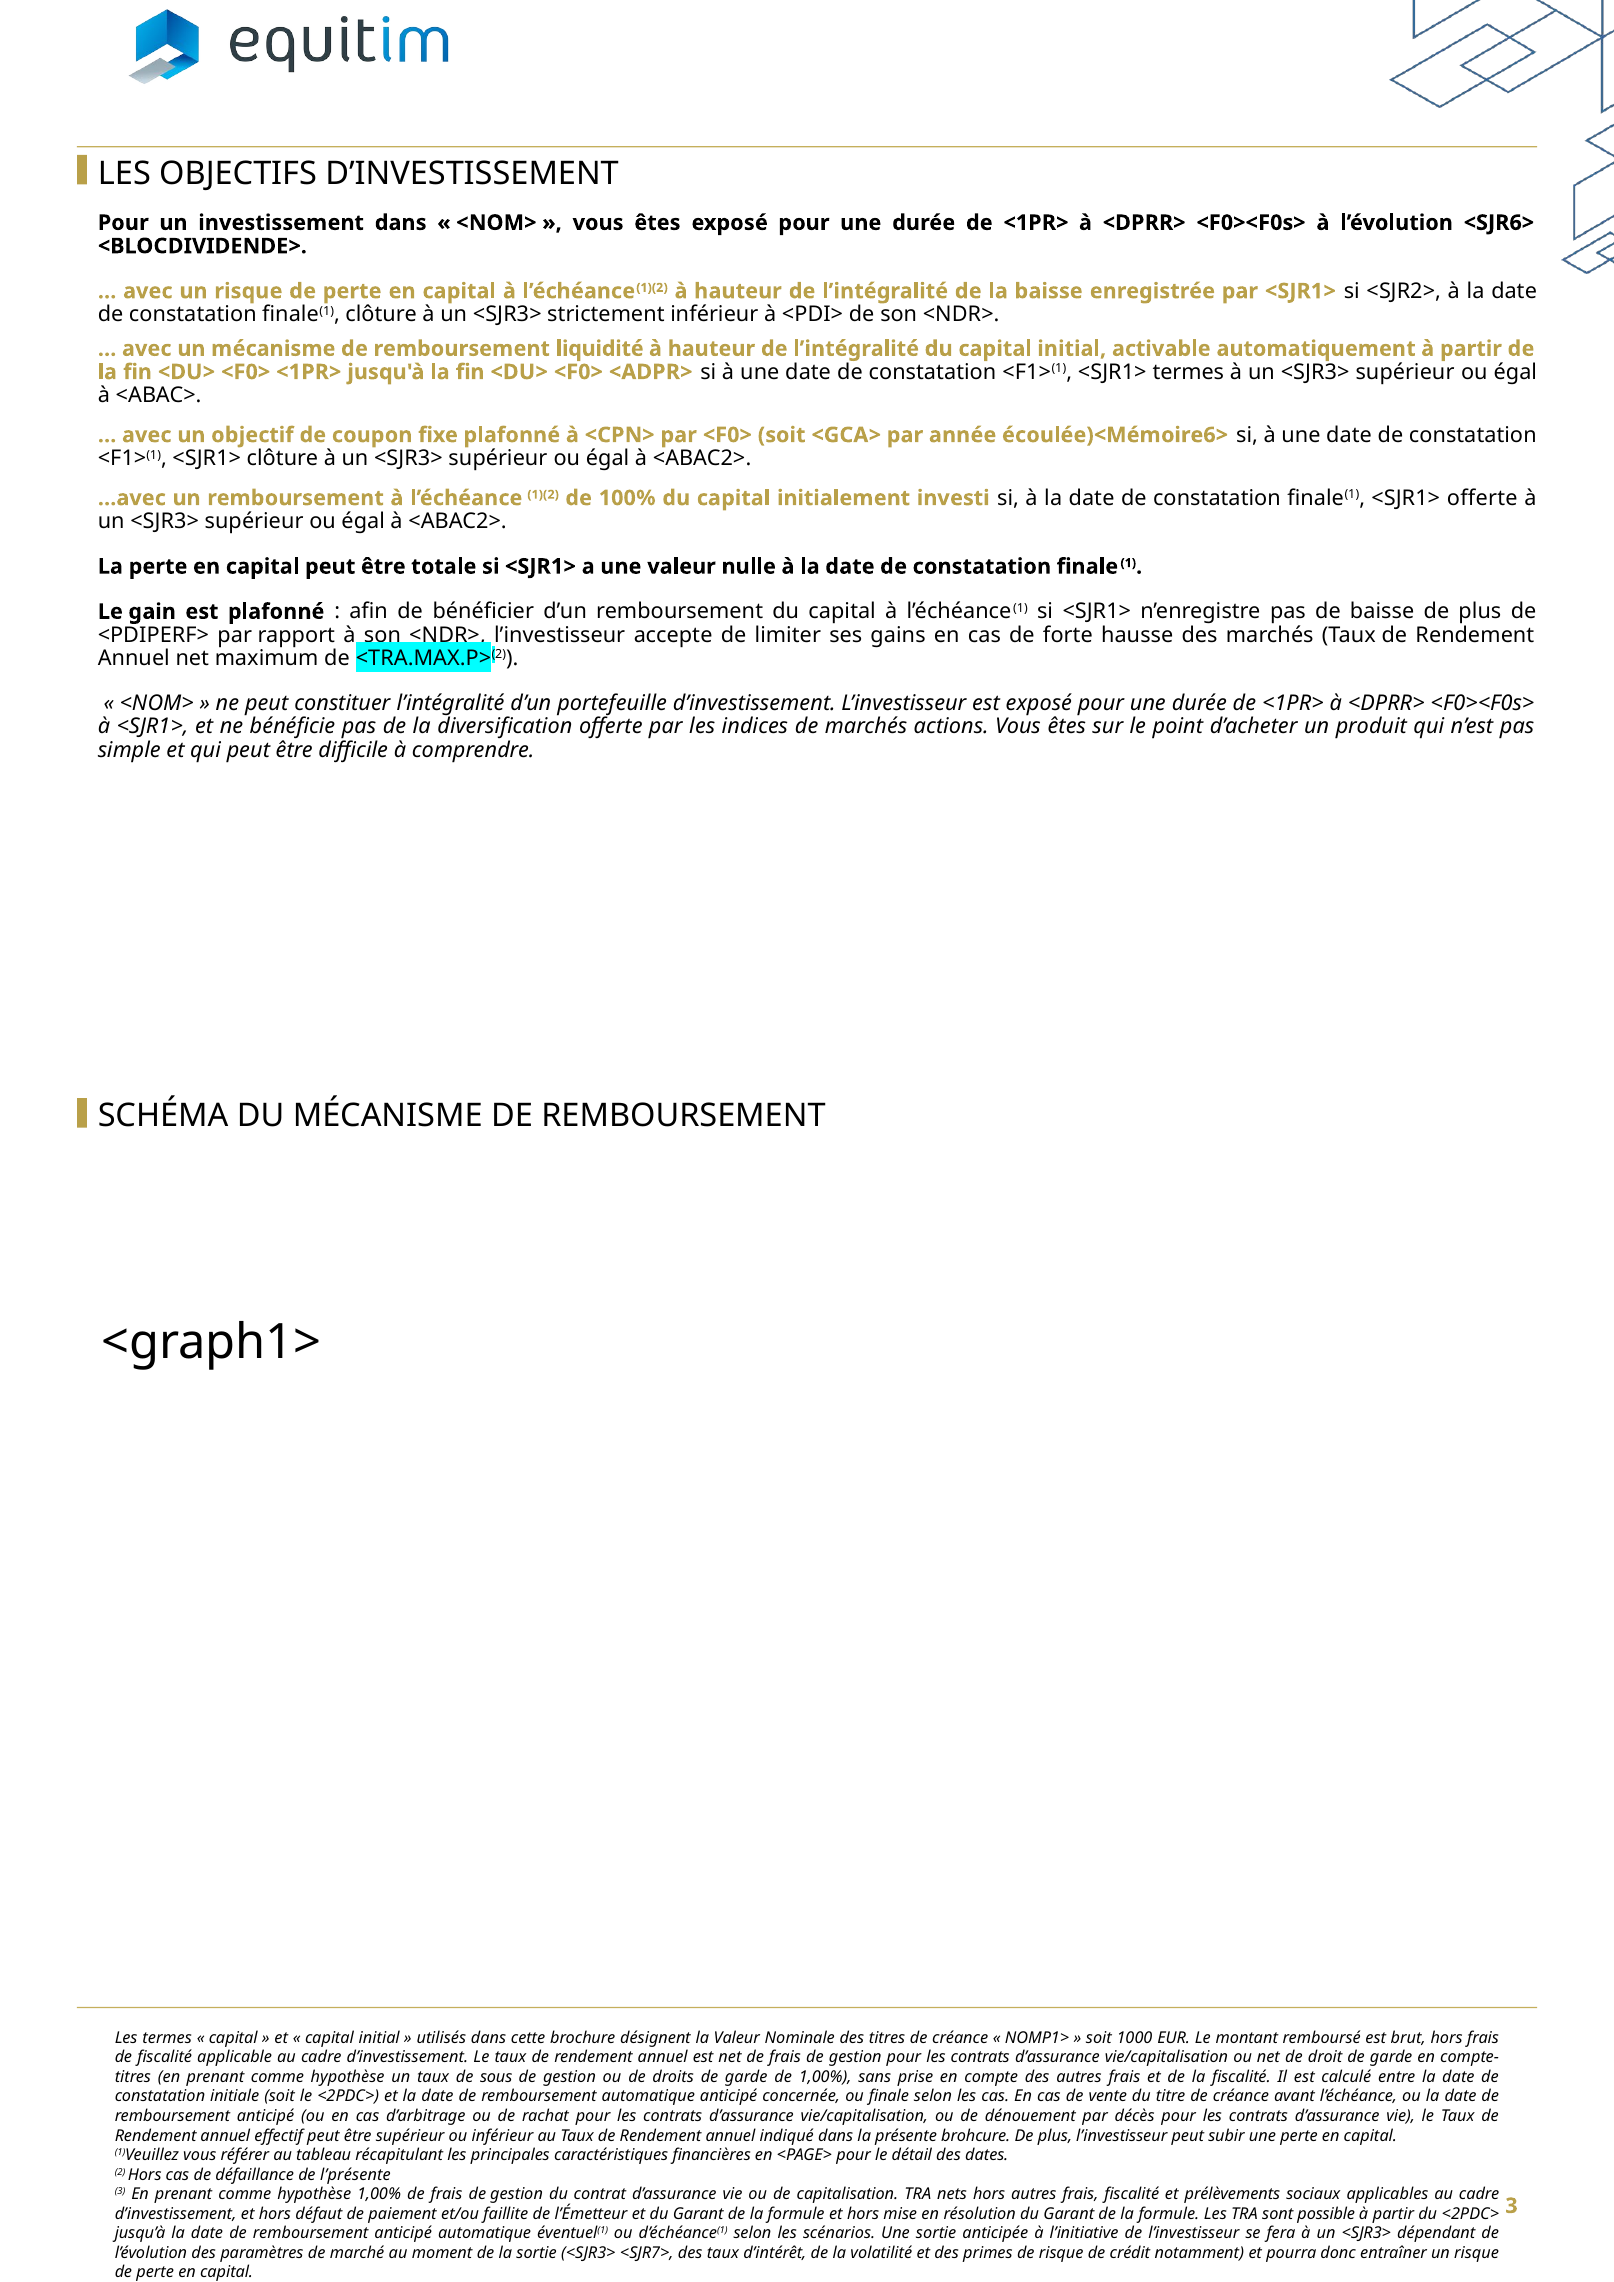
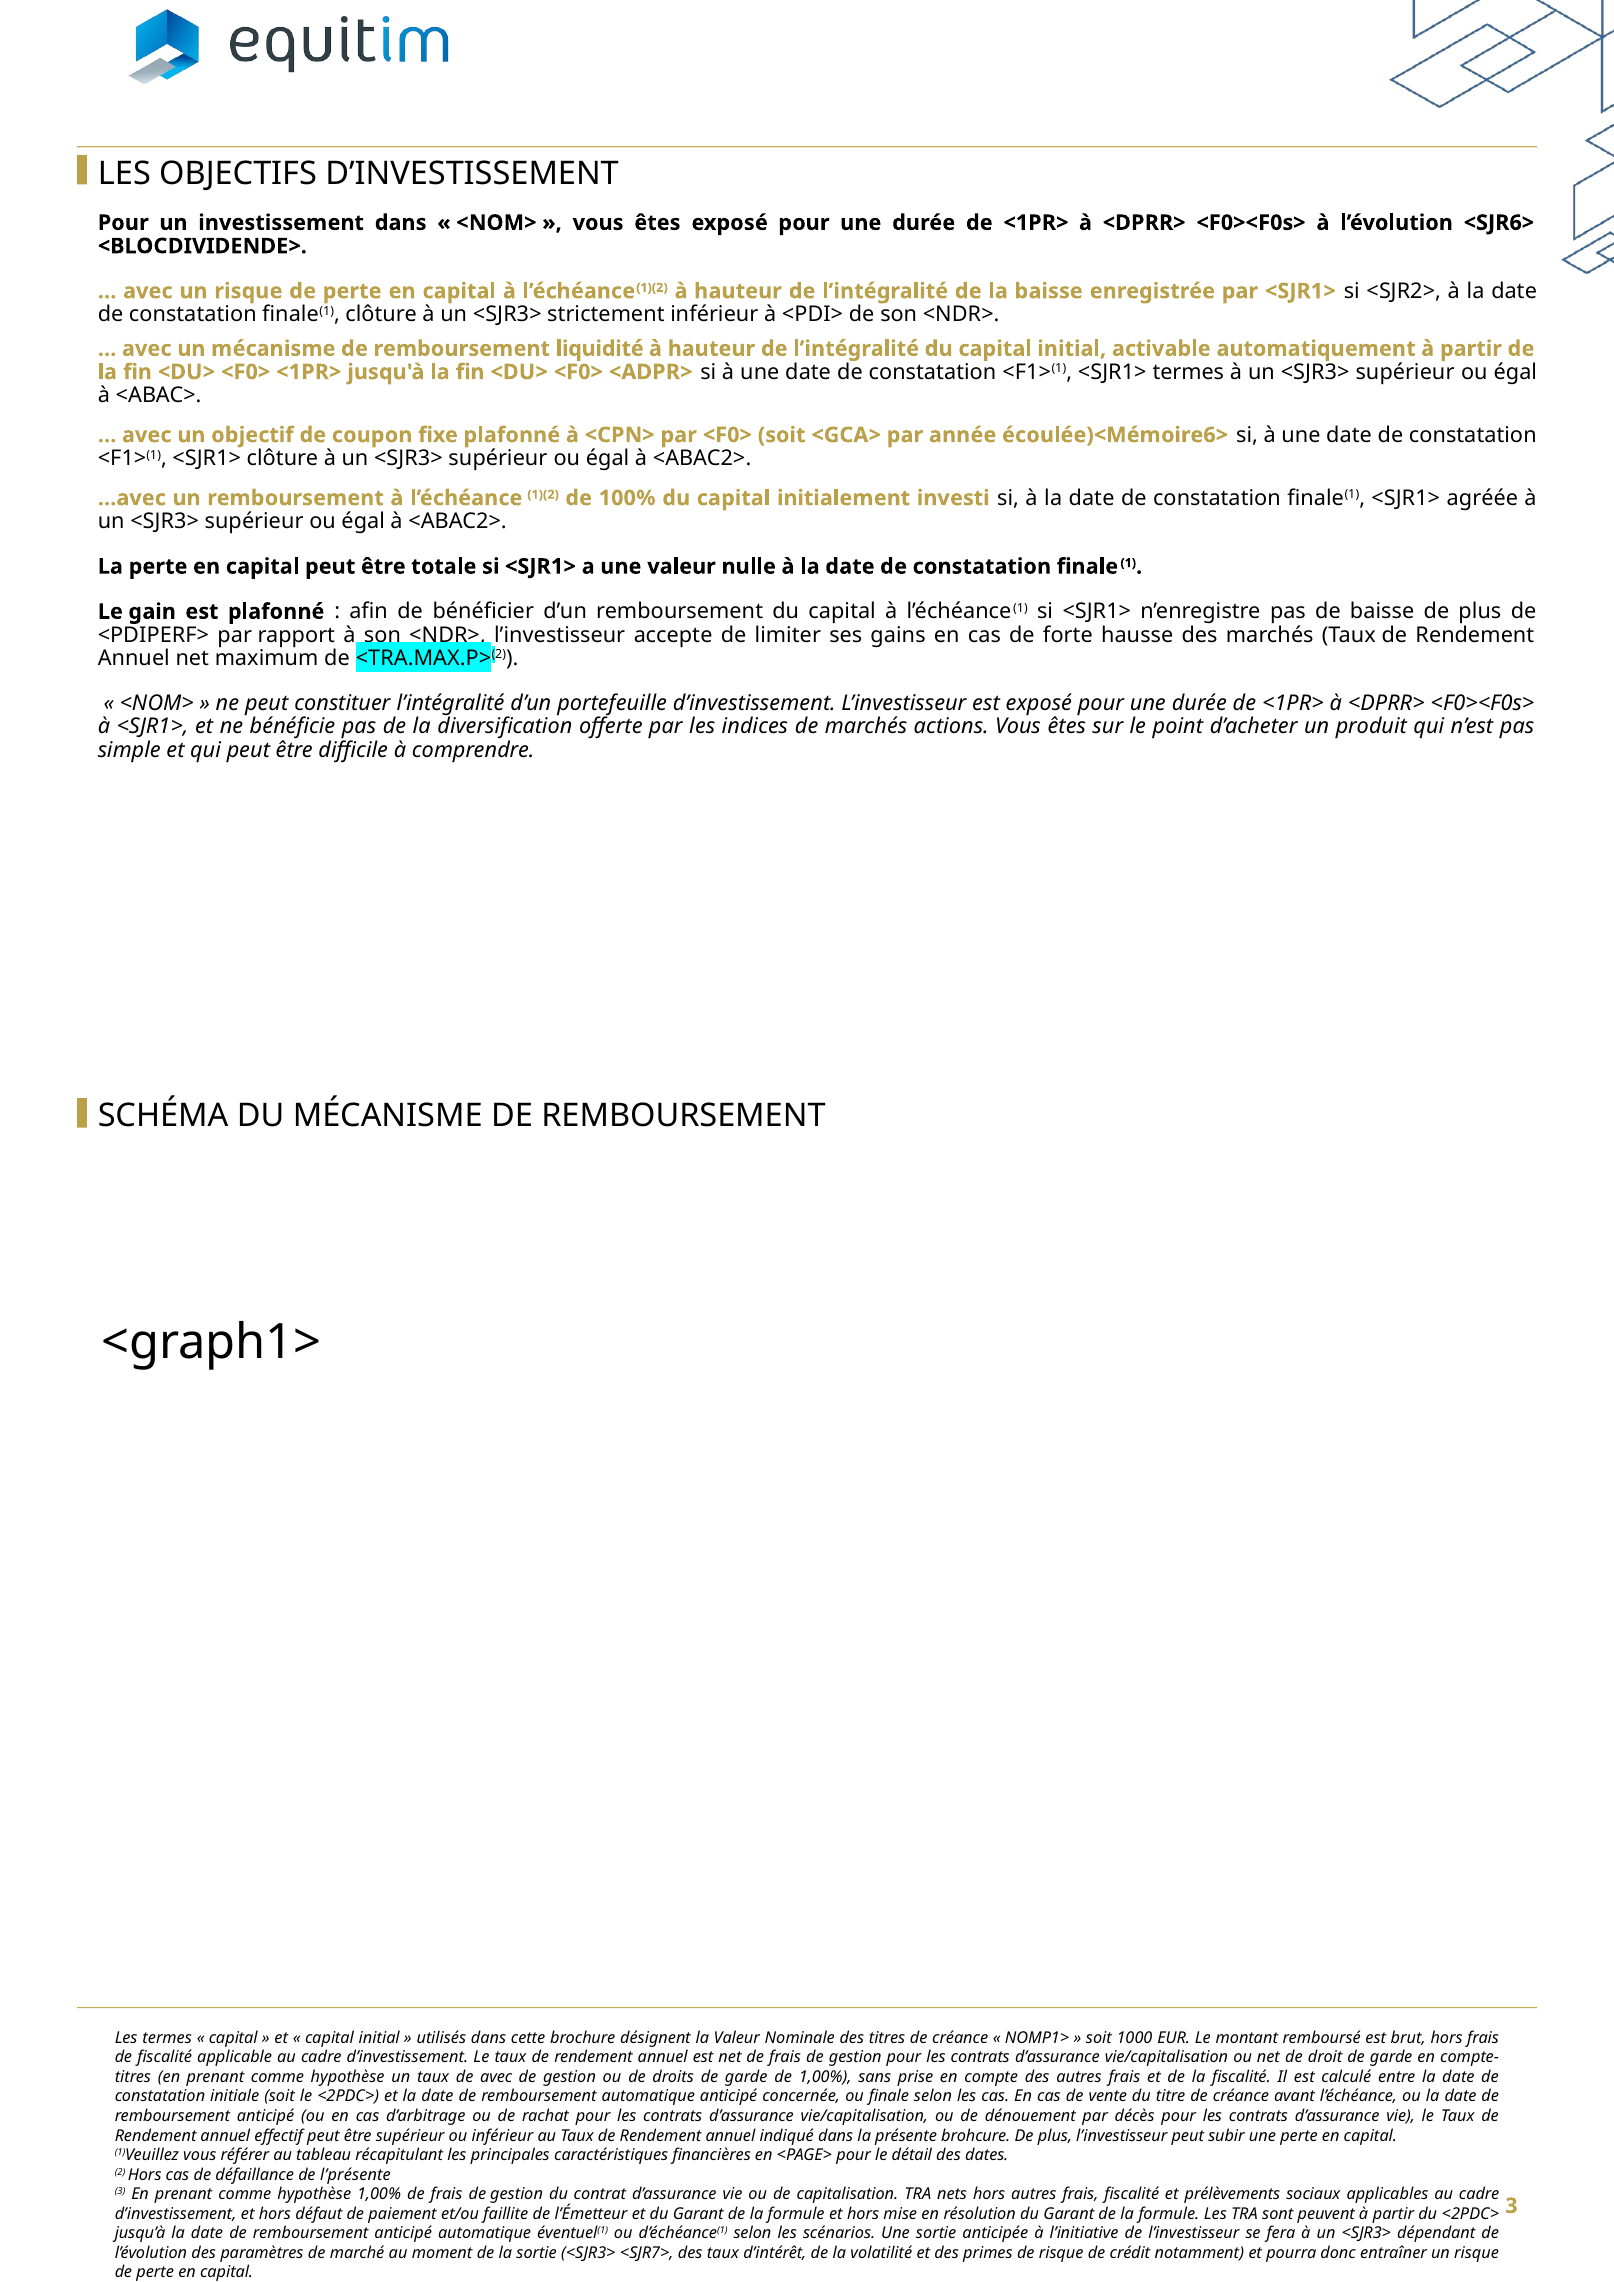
<SJR1> offerte: offerte -> agréée
de sous: sous -> avec
possible: possible -> peuvent
